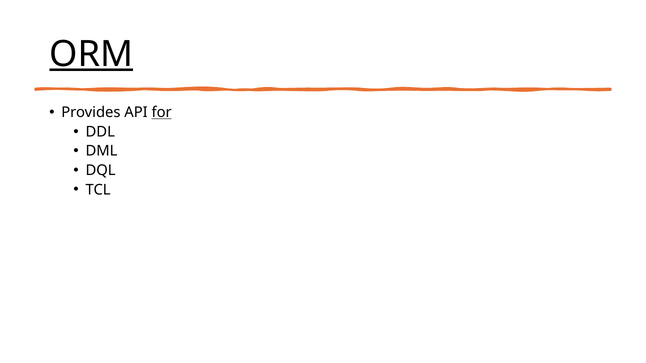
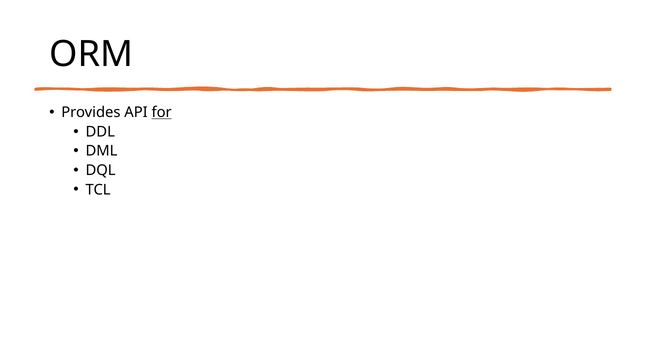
ORM underline: present -> none
